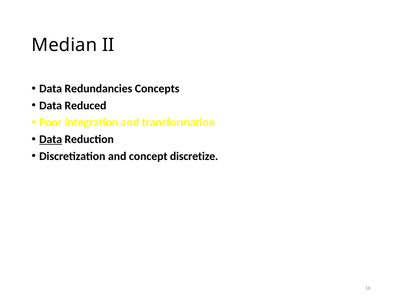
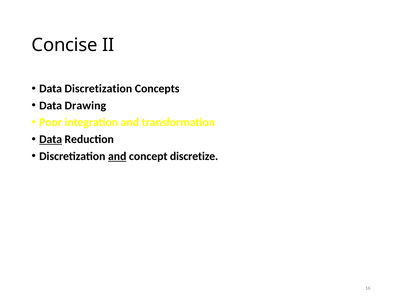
Median: Median -> Concise
Data Redundancies: Redundancies -> Discretization
Reduced: Reduced -> Drawing
and at (117, 156) underline: none -> present
